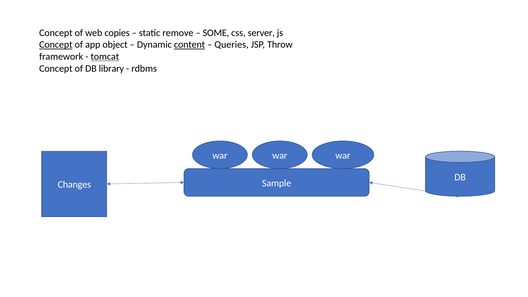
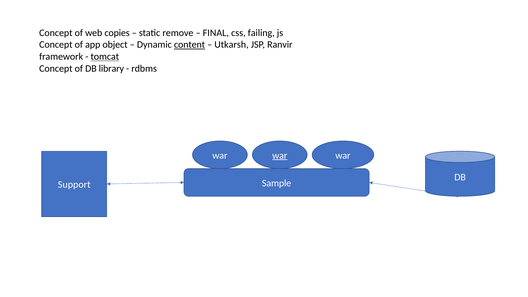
SOME: SOME -> FINAL
server: server -> failing
Concept at (56, 45) underline: present -> none
Queries: Queries -> Utkarsh
Throw: Throw -> Ranvir
war at (280, 155) underline: none -> present
Changes: Changes -> Support
